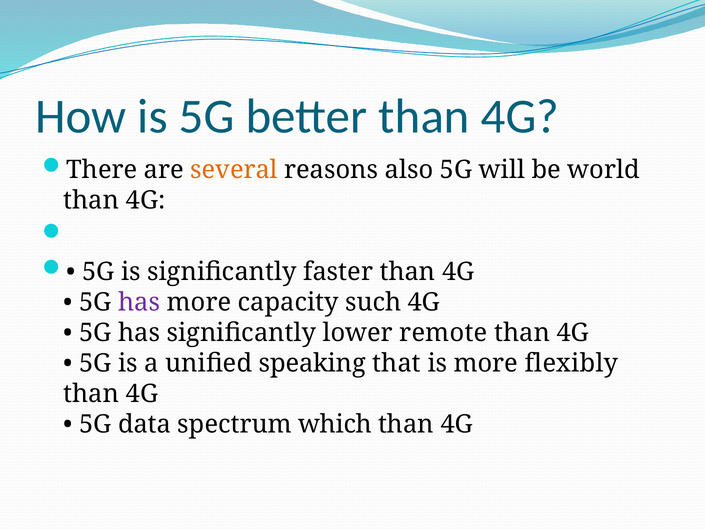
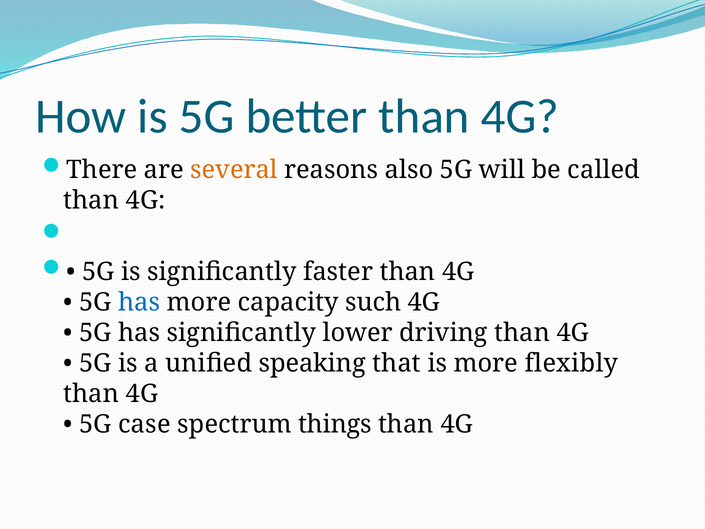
world: world -> called
has at (139, 302) colour: purple -> blue
remote: remote -> driving
data: data -> case
which: which -> things
